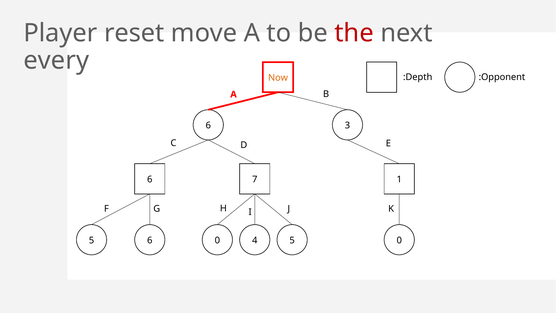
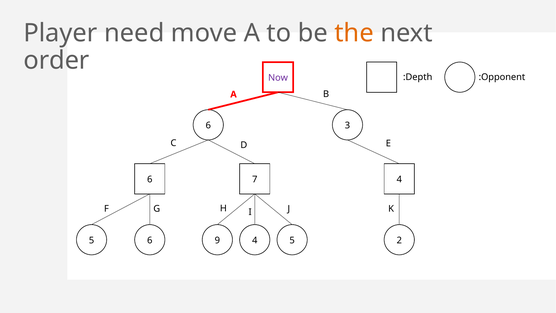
reset: reset -> need
the colour: red -> orange
every: every -> order
Now colour: orange -> purple
7 1: 1 -> 4
0 at (217, 240): 0 -> 9
4 5 0: 0 -> 2
